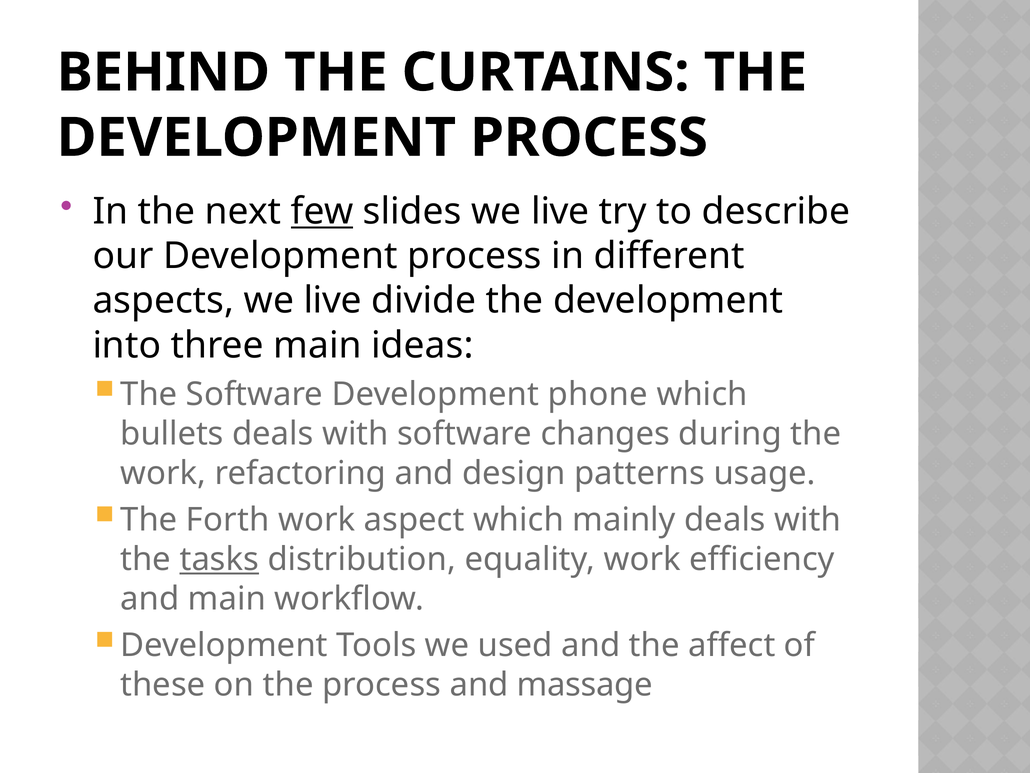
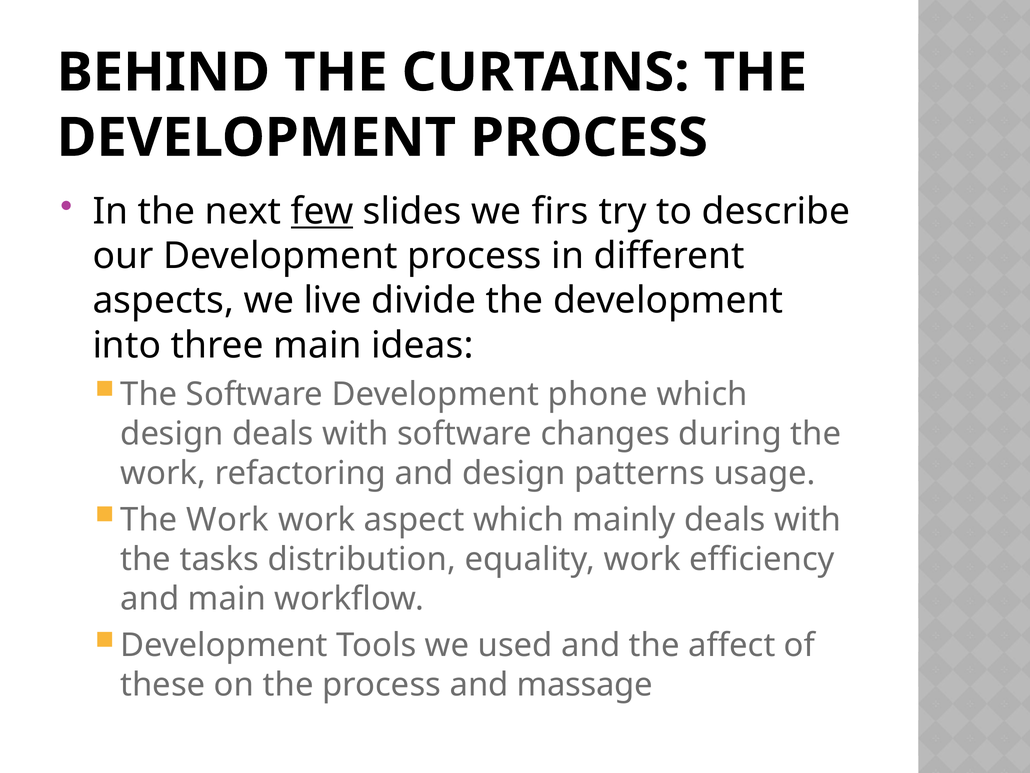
slides we live: live -> firs
bullets at (172, 433): bullets -> design
Forth at (228, 519): Forth -> Work
tasks underline: present -> none
